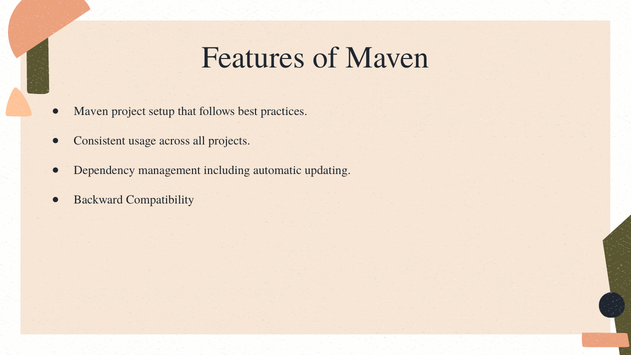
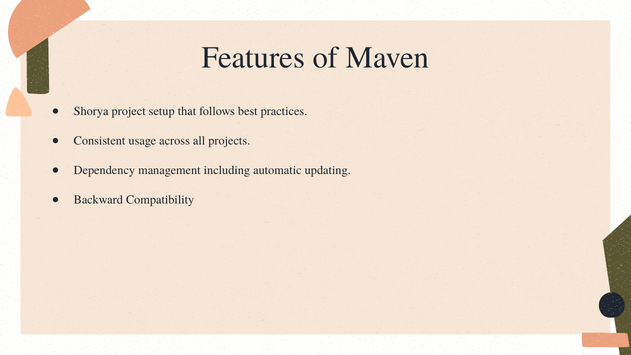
Maven at (91, 111): Maven -> Shorya
